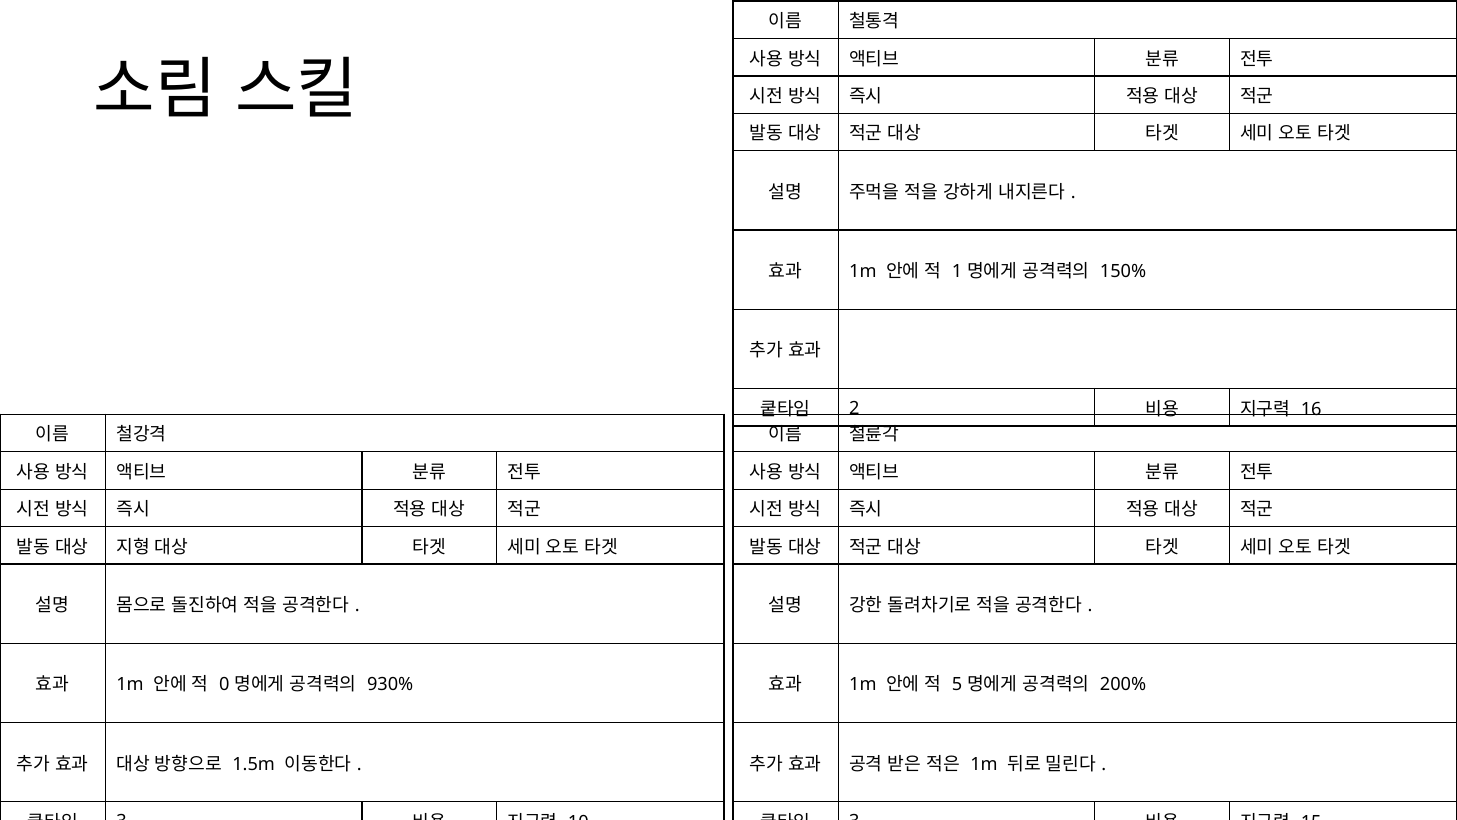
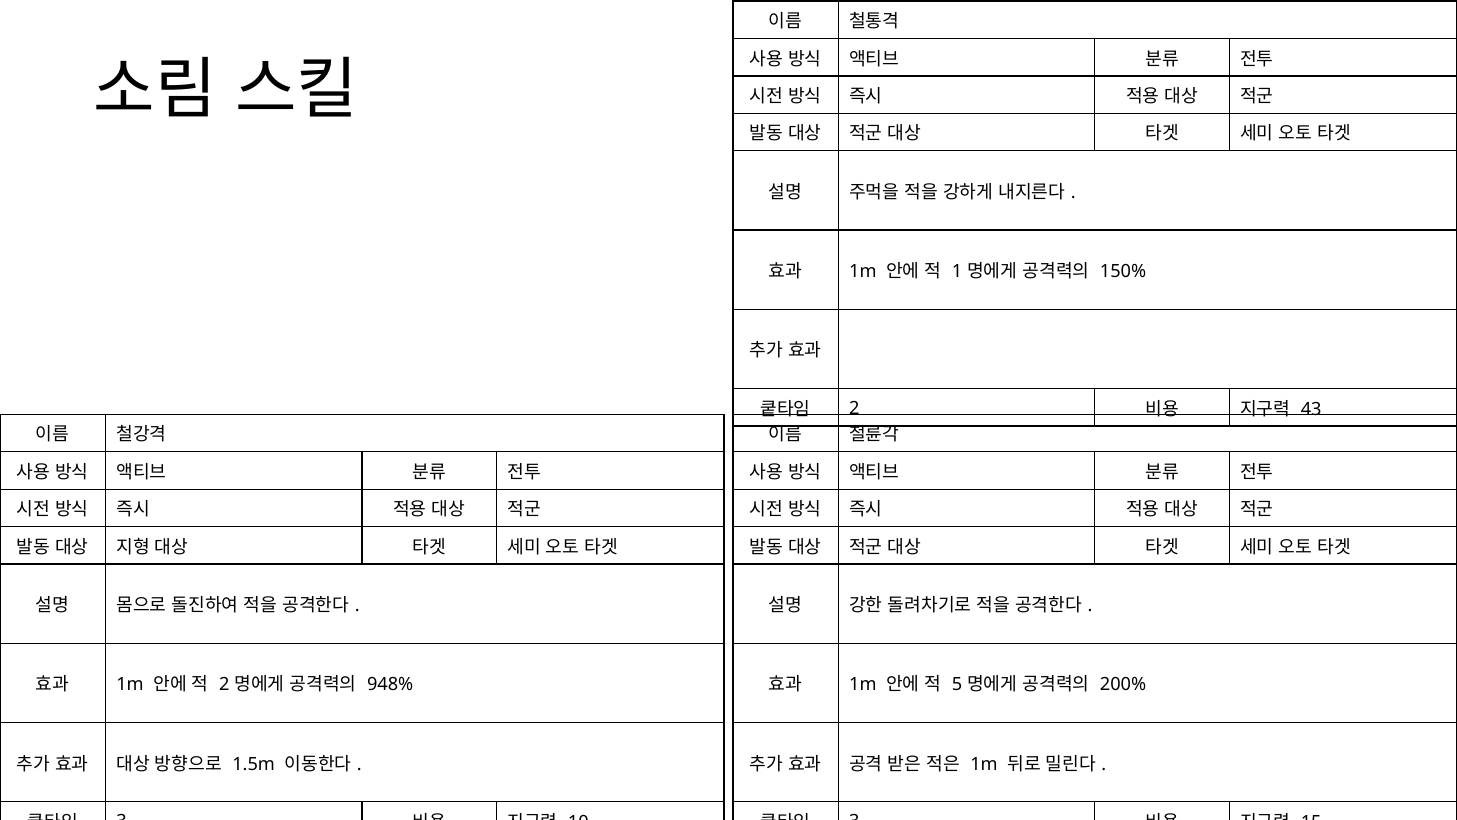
16: 16 -> 43
0 at (224, 684): 0 -> 2
930%: 930% -> 948%
